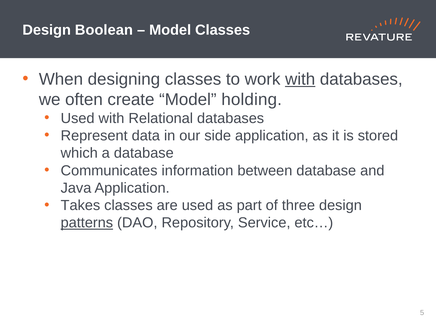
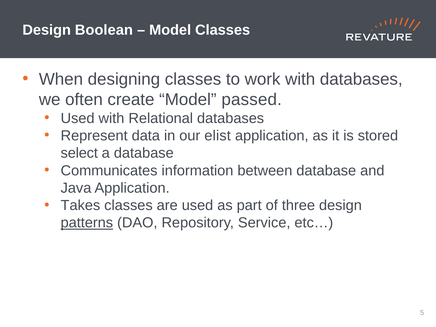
with at (300, 79) underline: present -> none
holding: holding -> passed
side: side -> elist
which: which -> select
